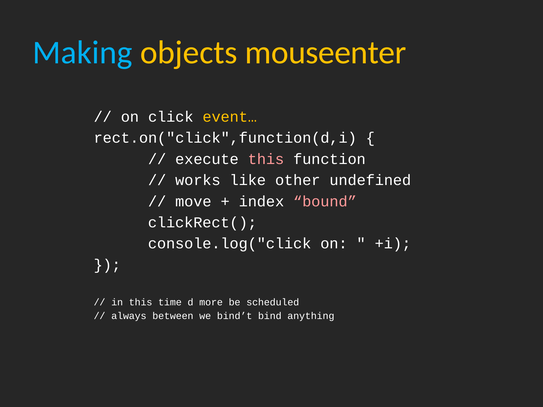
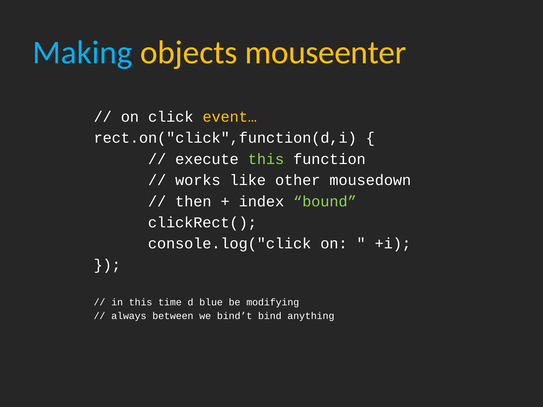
this at (266, 159) colour: pink -> light green
undefined: undefined -> mousedown
move: move -> then
bound colour: pink -> light green
more: more -> blue
scheduled: scheduled -> modifying
